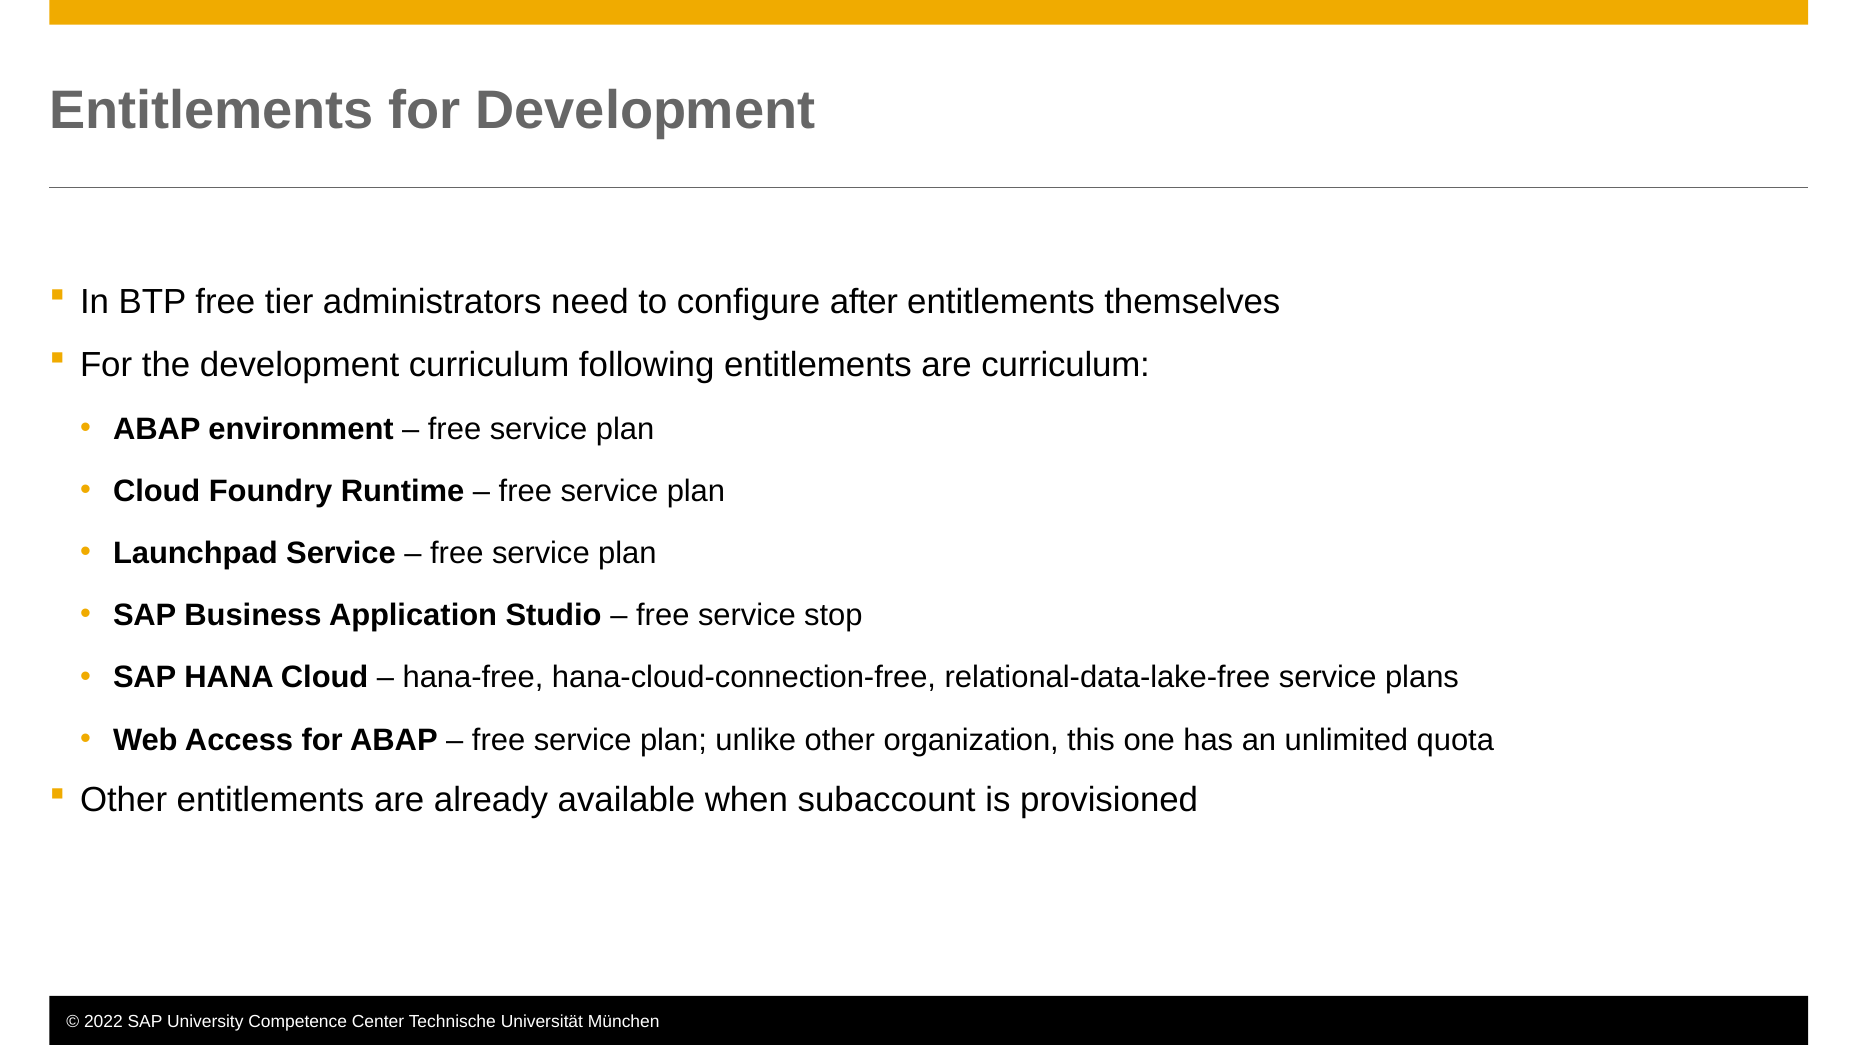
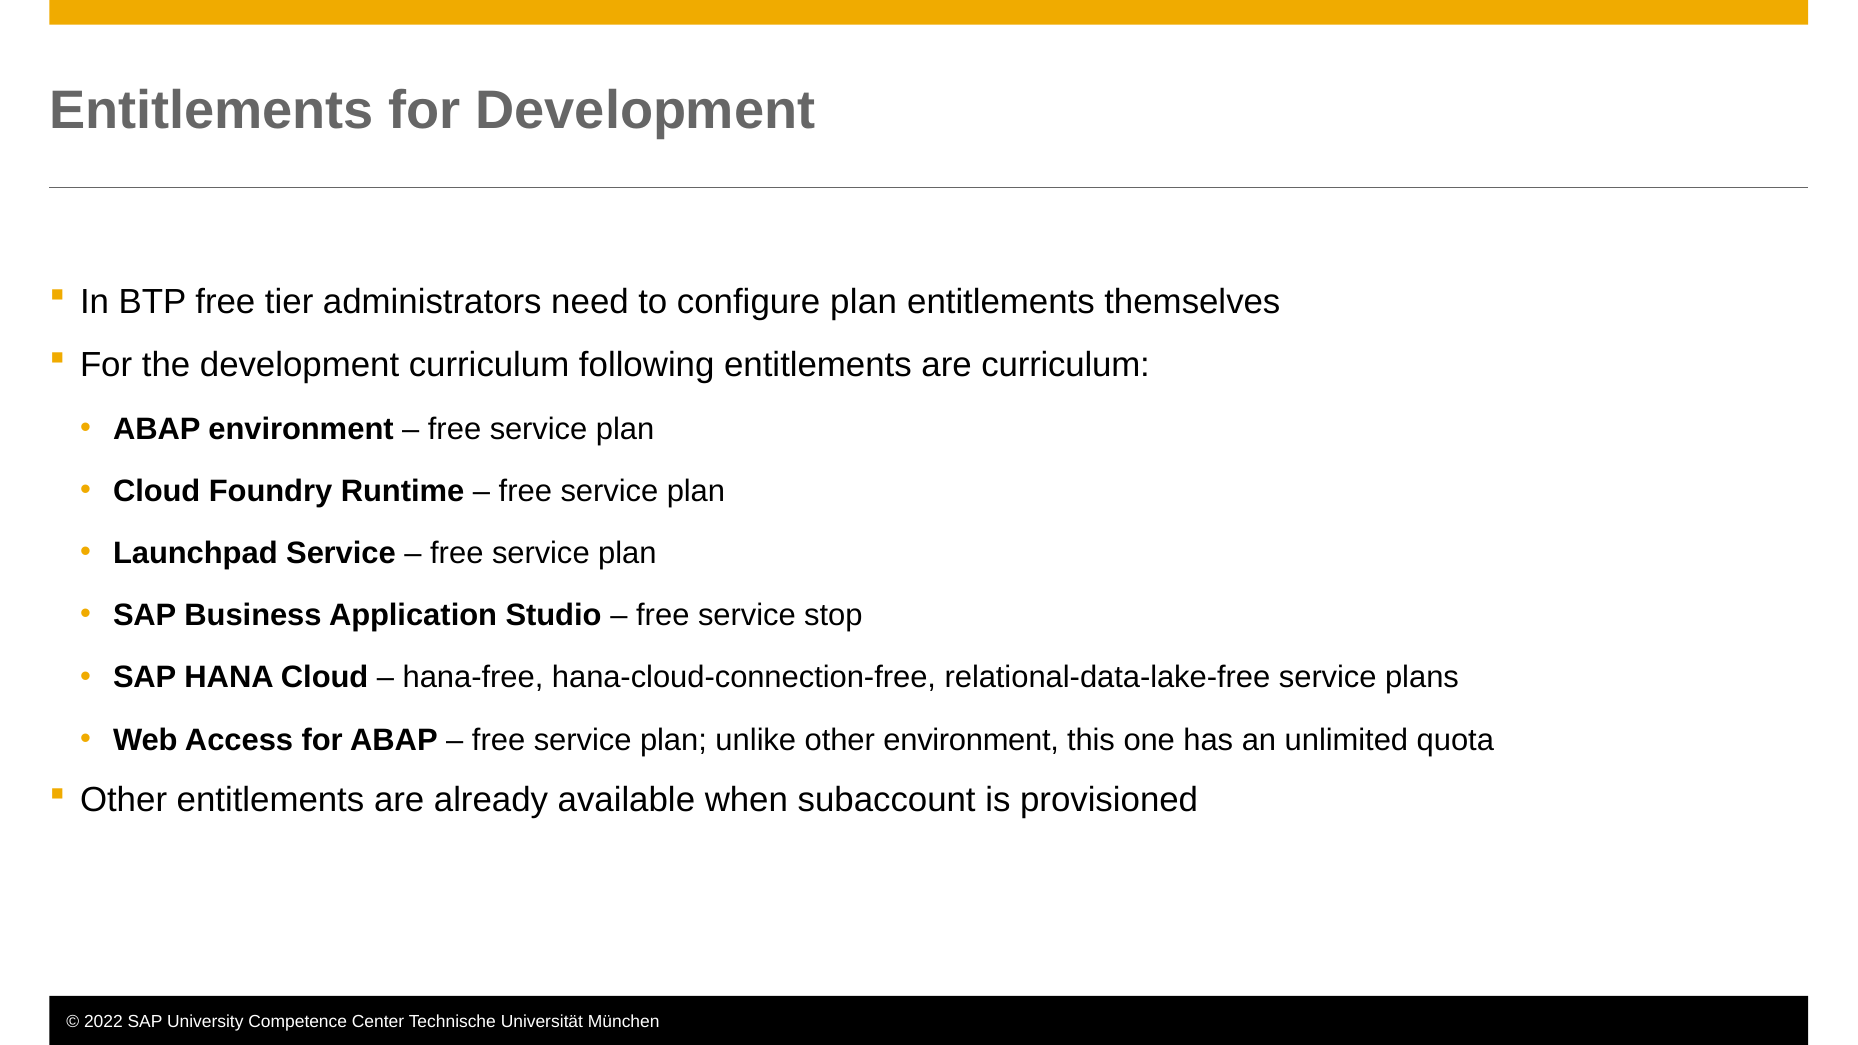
configure after: after -> plan
other organization: organization -> environment
